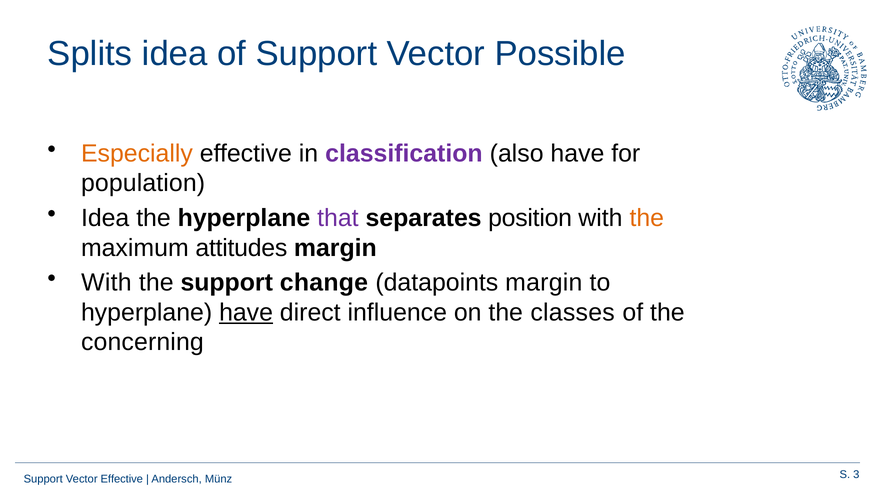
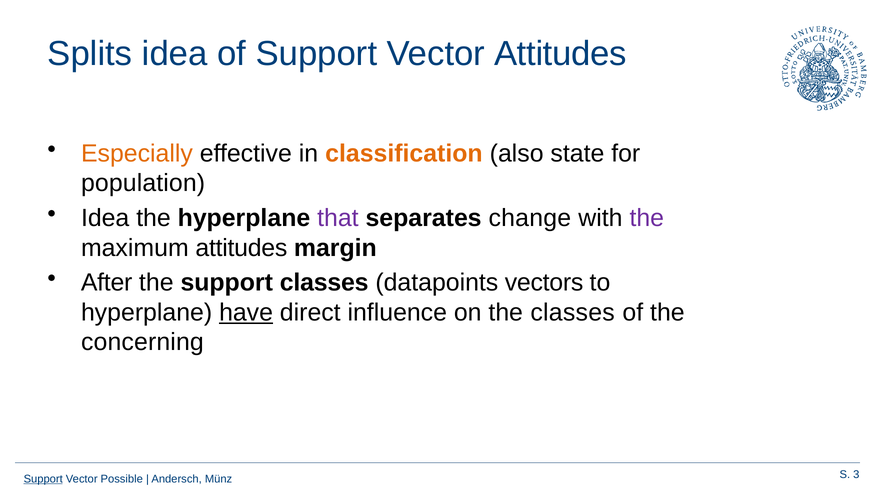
Vector Possible: Possible -> Attitudes
classification colour: purple -> orange
also have: have -> state
position: position -> change
the at (647, 218) colour: orange -> purple
With at (106, 283): With -> After
support change: change -> classes
datapoints margin: margin -> vectors
Support at (43, 479) underline: none -> present
Vector Effective: Effective -> Possible
